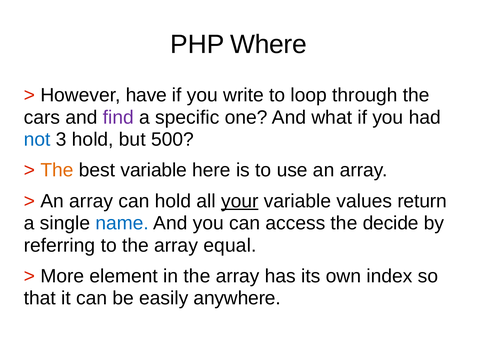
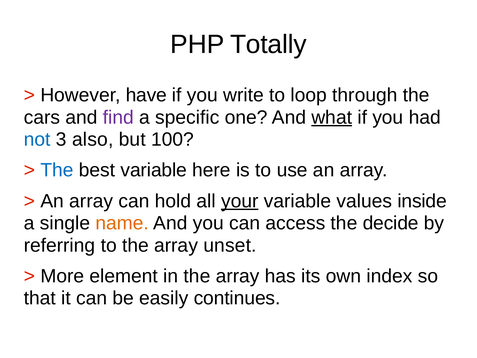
Where: Where -> Totally
what underline: none -> present
3 hold: hold -> also
500: 500 -> 100
The at (57, 170) colour: orange -> blue
return: return -> inside
name colour: blue -> orange
equal: equal -> unset
anywhere: anywhere -> continues
